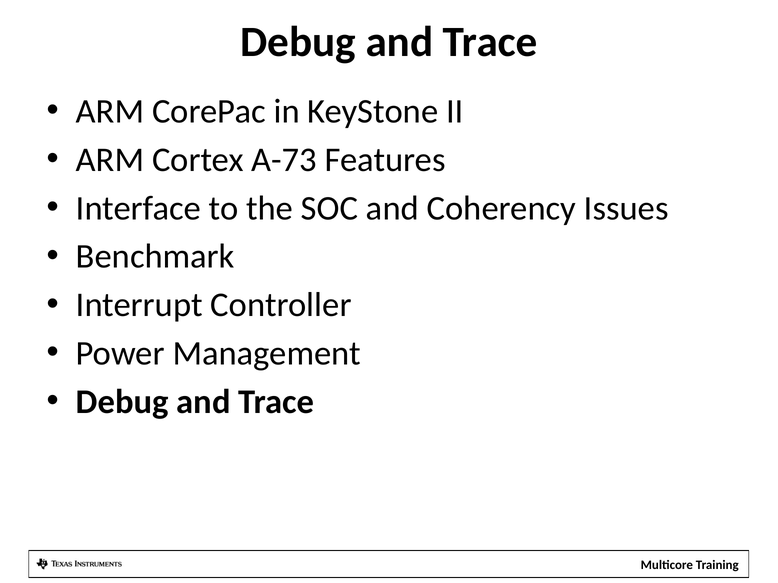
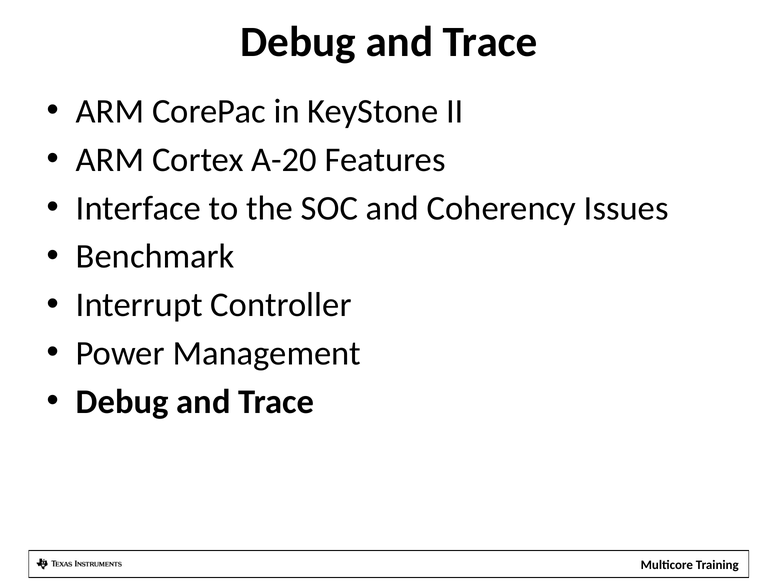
A-73: A-73 -> A-20
